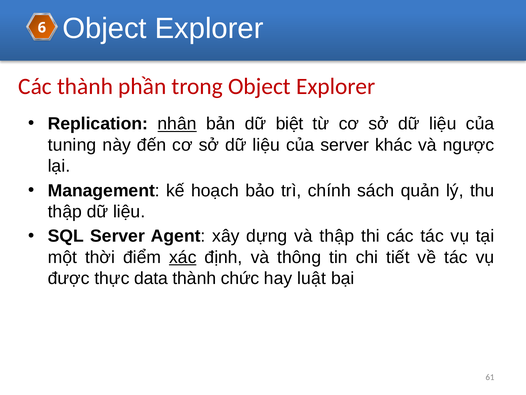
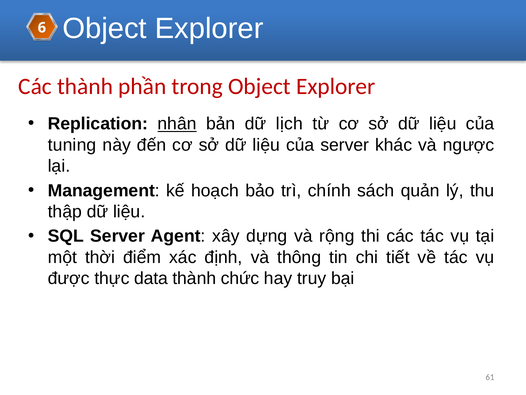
biệt: biệt -> lịch
và thập: thập -> rộng
xác underline: present -> none
luật: luật -> truy
